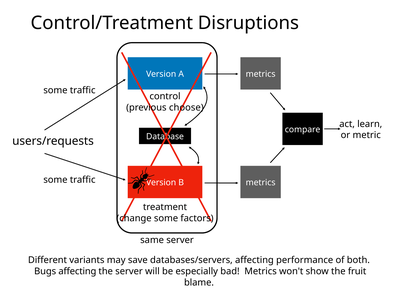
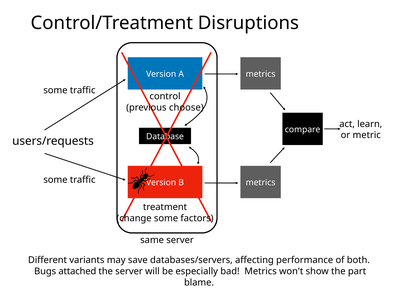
Bugs affecting: affecting -> attached
fruit: fruit -> part
